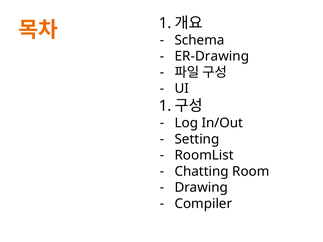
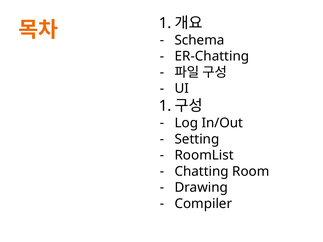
ER-Drawing: ER-Drawing -> ER-Chatting
